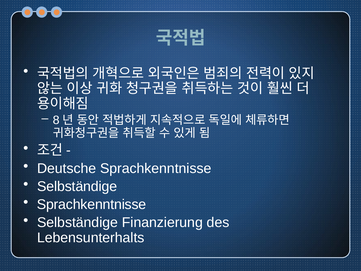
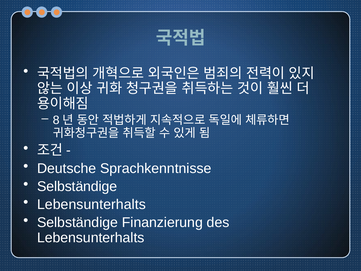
Sprachkenntnisse at (92, 204): Sprachkenntnisse -> Lebensunterhalts
